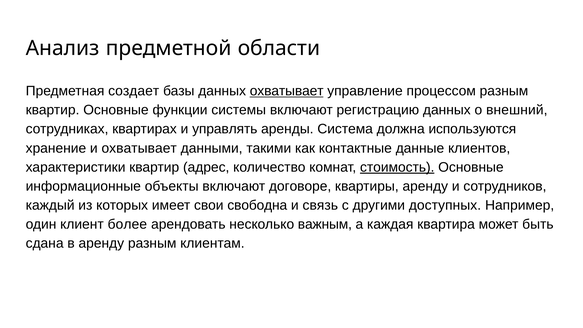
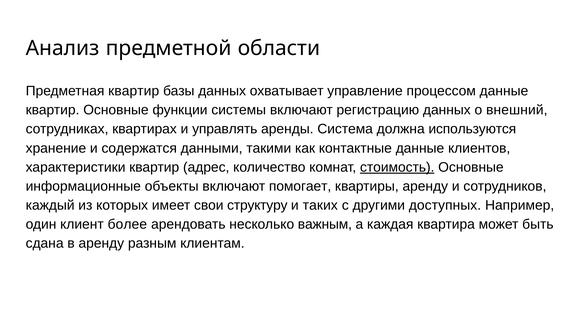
Предметная создает: создает -> квартир
охватывает at (287, 91) underline: present -> none
процессом разным: разным -> данные
и охватывает: охватывает -> содержатся
договоре: договоре -> помогает
свободна: свободна -> структуру
связь: связь -> таких
